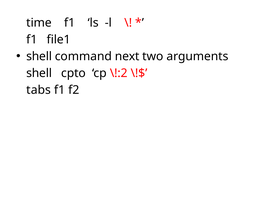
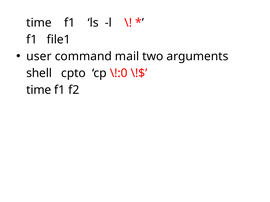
shell at (39, 57): shell -> user
next: next -> mail
\!:2: \!:2 -> \!:0
tabs at (39, 90): tabs -> time
